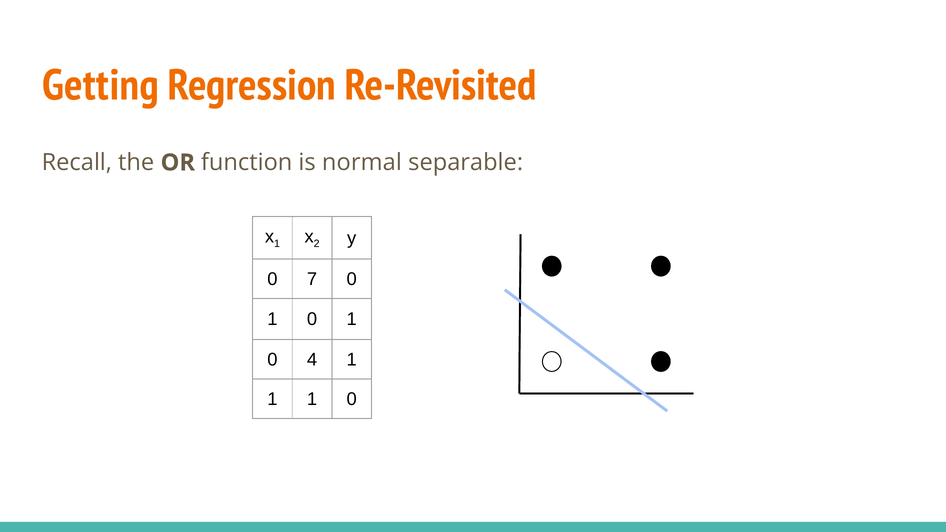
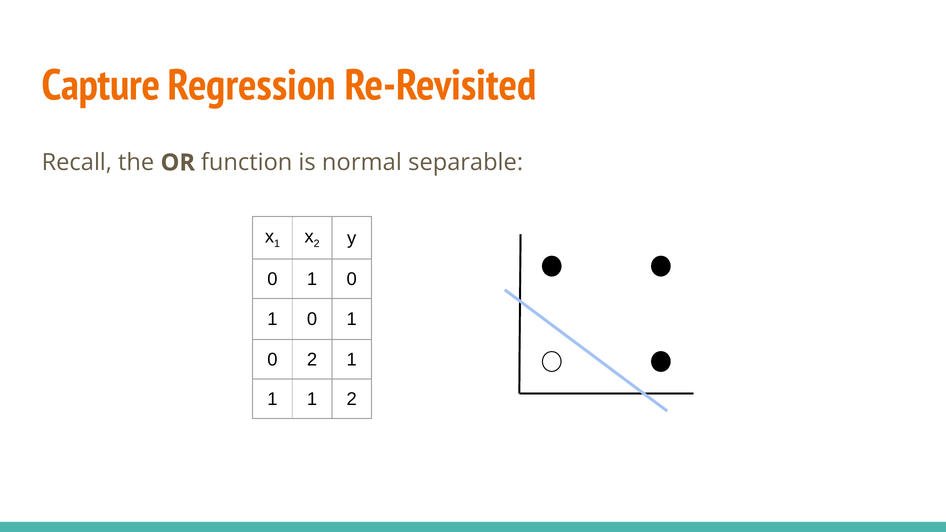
Getting: Getting -> Capture
7 at (312, 279): 7 -> 1
0 4: 4 -> 2
1 1 0: 0 -> 2
